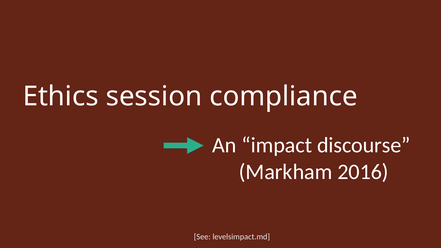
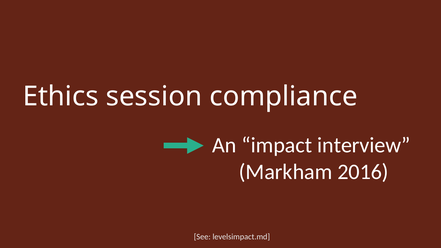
discourse: discourse -> interview
